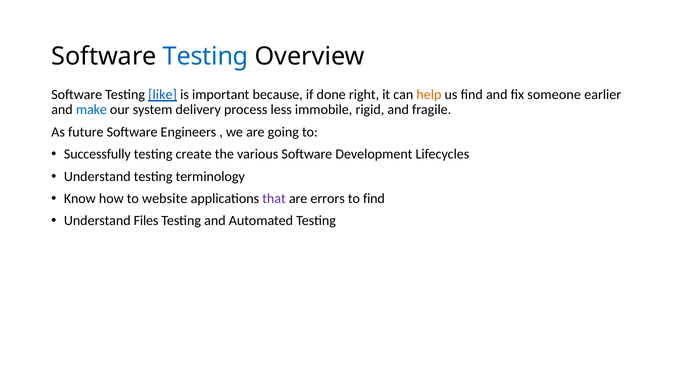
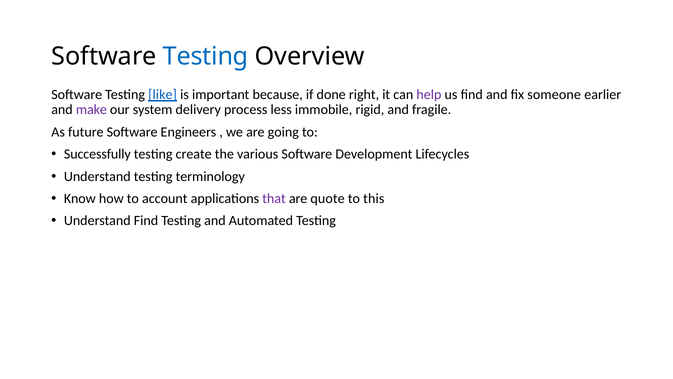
help colour: orange -> purple
make colour: blue -> purple
website: website -> account
errors: errors -> quote
to find: find -> this
Understand Files: Files -> Find
